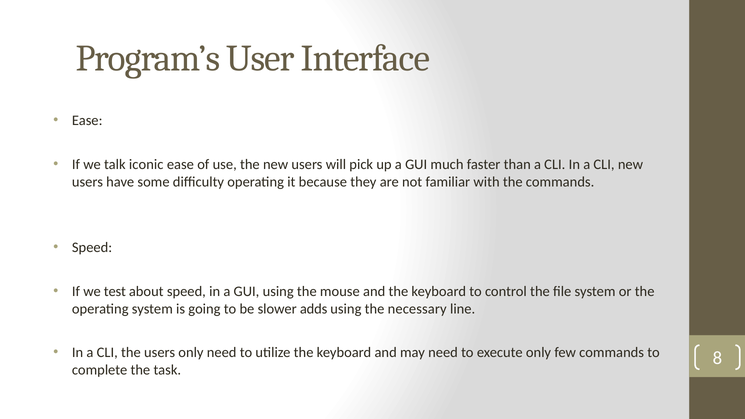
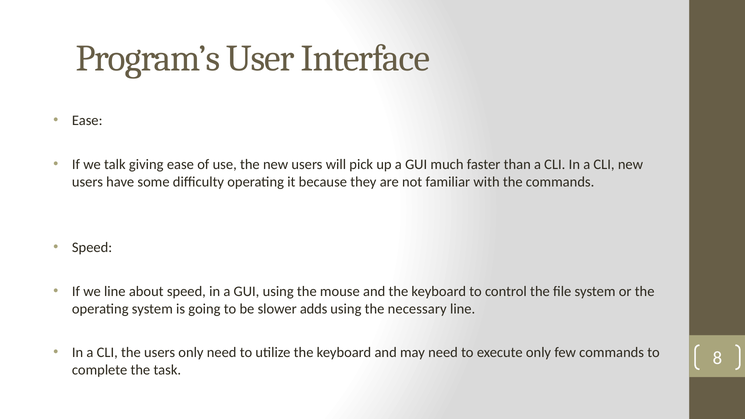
iconic: iconic -> giving
we test: test -> line
